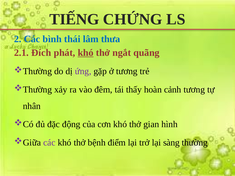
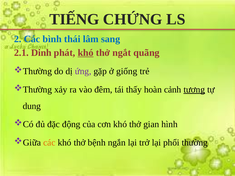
thưa: thưa -> sang
Đích: Đích -> Dinh
ở tương: tương -> giống
tương at (194, 90) underline: none -> present
nhân: nhân -> dung
các at (49, 143) colour: purple -> orange
điểm: điểm -> ngắn
sàng: sàng -> phổi
